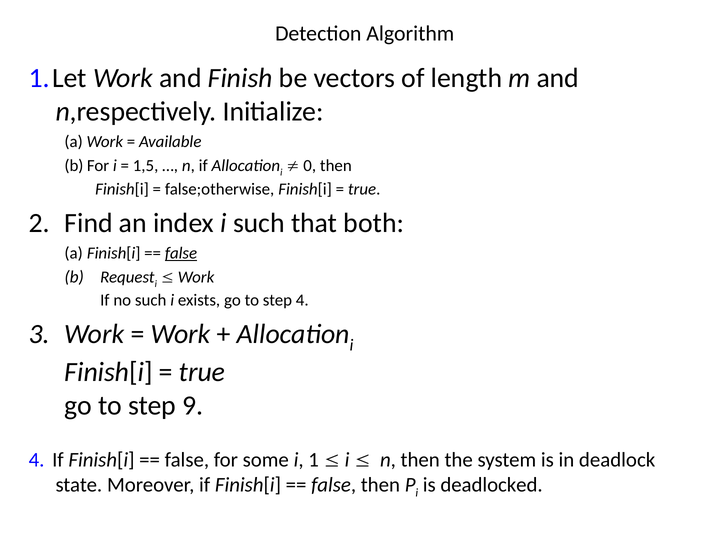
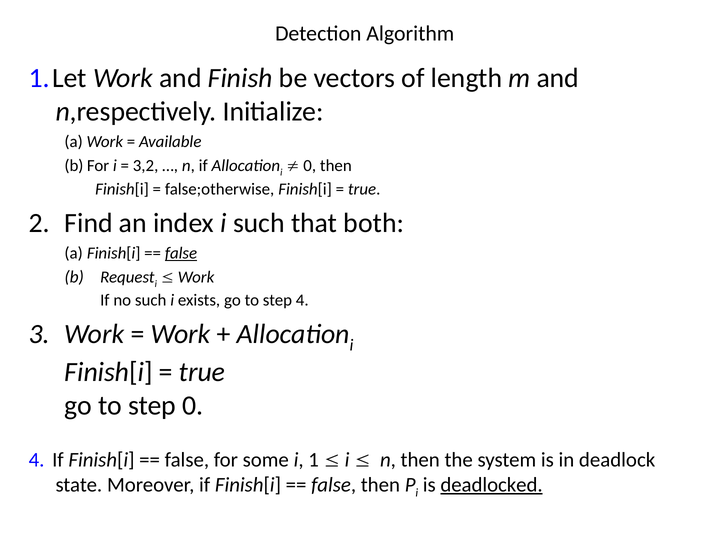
1,5: 1,5 -> 3,2
step 9: 9 -> 0
deadlocked underline: none -> present
